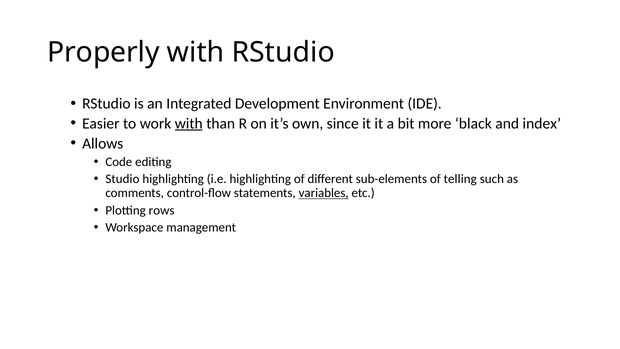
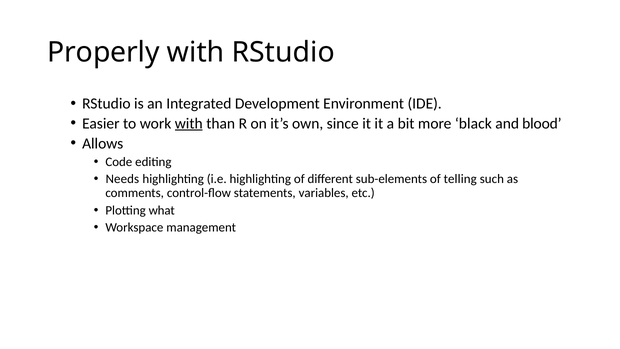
index: index -> blood
Studio: Studio -> Needs
variables underline: present -> none
rows: rows -> what
